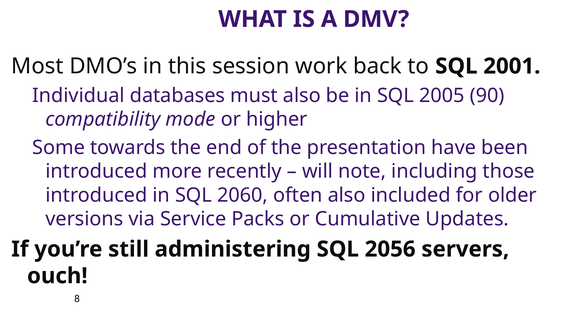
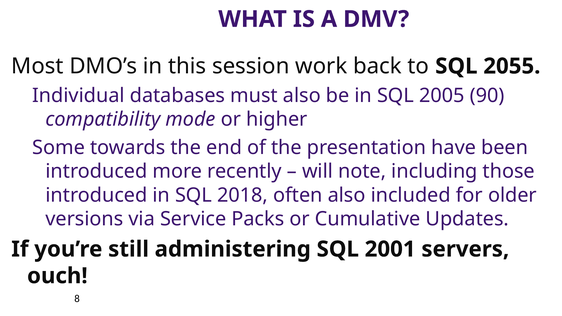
2001: 2001 -> 2055
2060: 2060 -> 2018
2056: 2056 -> 2001
